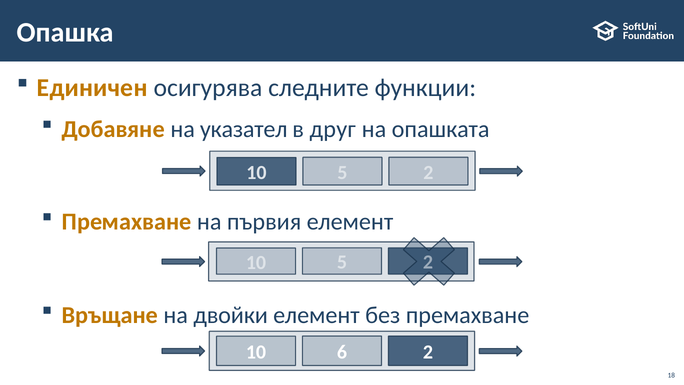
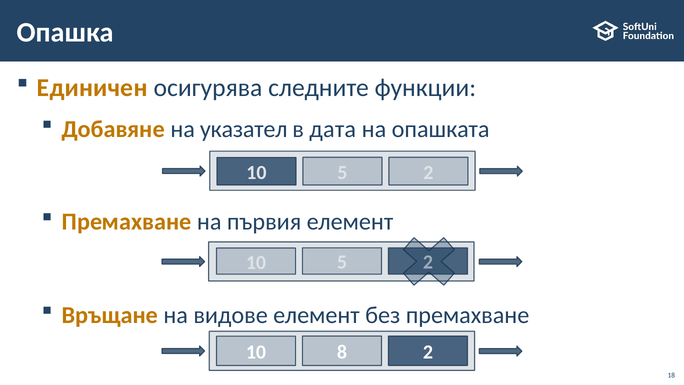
друг: друг -> дата
двойки: двойки -> видове
6: 6 -> 8
